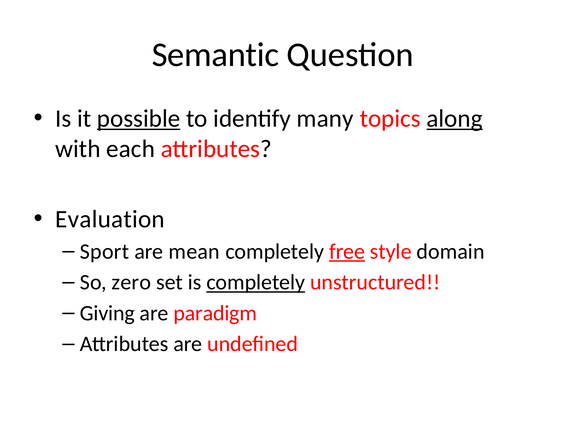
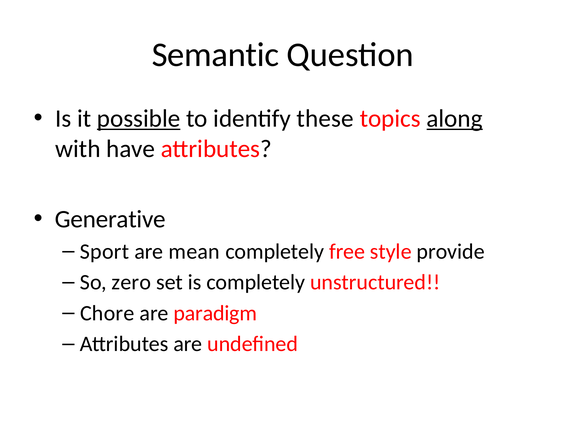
many: many -> these
each: each -> have
Evaluation: Evaluation -> Generative
free underline: present -> none
domain: domain -> provide
completely at (256, 283) underline: present -> none
Giving: Giving -> Chore
